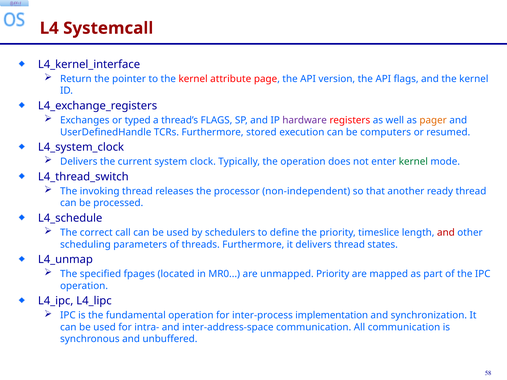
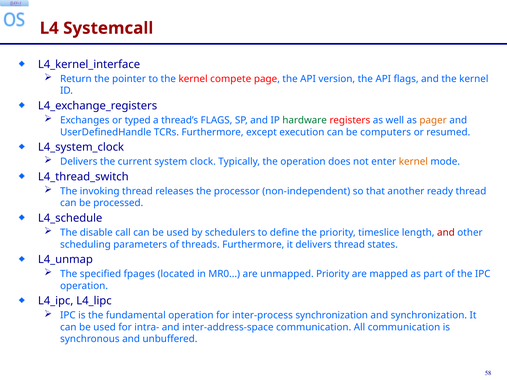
attribute: attribute -> compete
hardware colour: purple -> green
stored: stored -> except
kernel at (413, 162) colour: green -> orange
correct: correct -> disable
inter-process implementation: implementation -> synchronization
